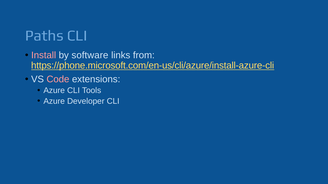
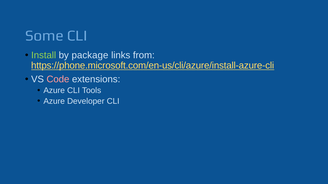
Paths: Paths -> Some
Install colour: pink -> light green
software: software -> package
